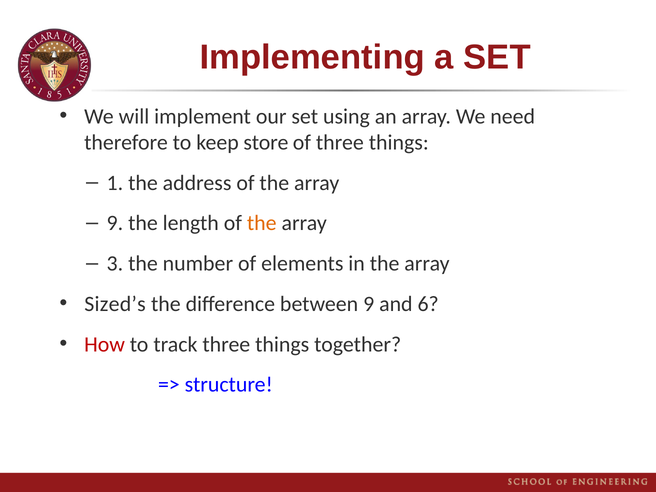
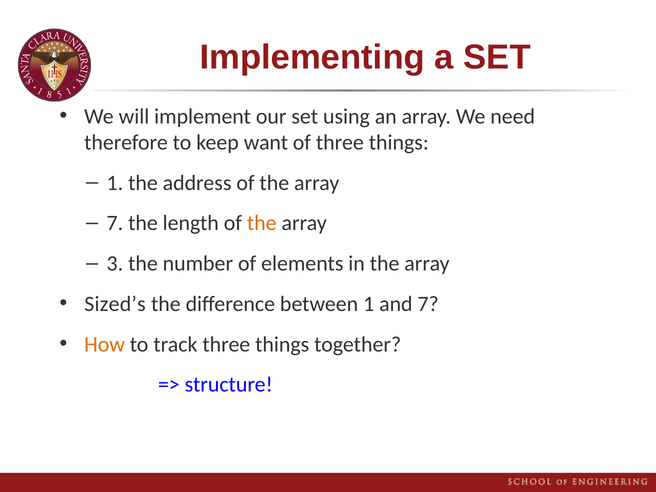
store: store -> want
9 at (115, 223): 9 -> 7
between 9: 9 -> 1
and 6: 6 -> 7
How colour: red -> orange
